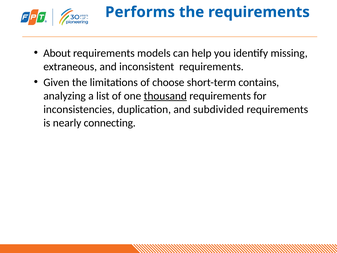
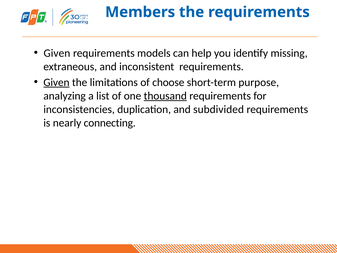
Performs: Performs -> Members
About at (57, 53): About -> Given
Given at (56, 82) underline: none -> present
contains: contains -> purpose
